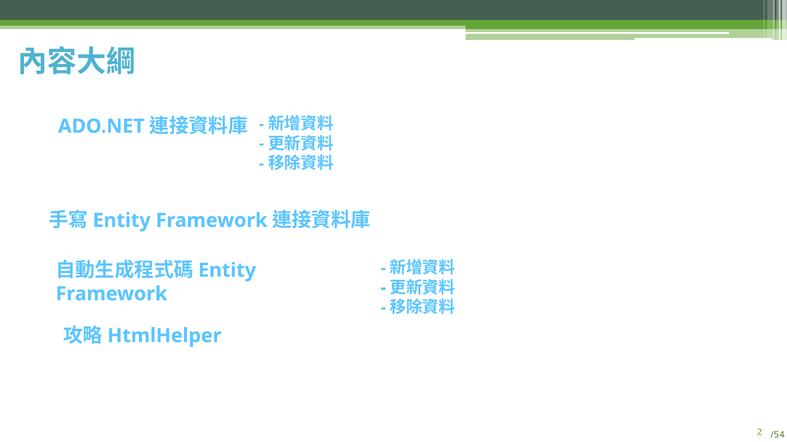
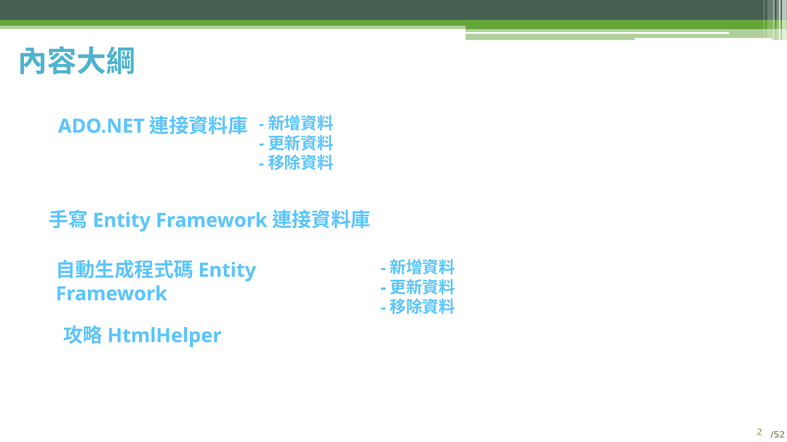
/54: /54 -> /52
